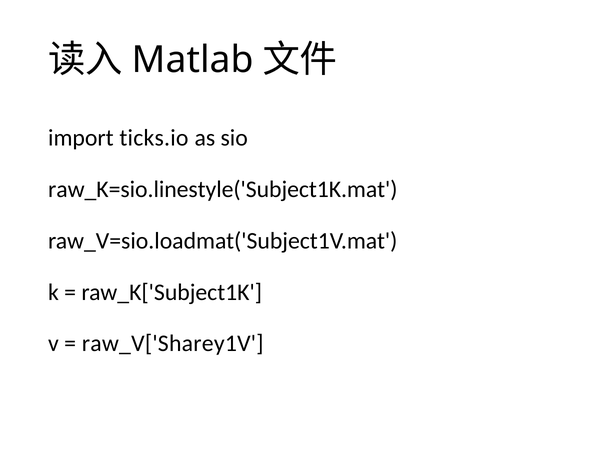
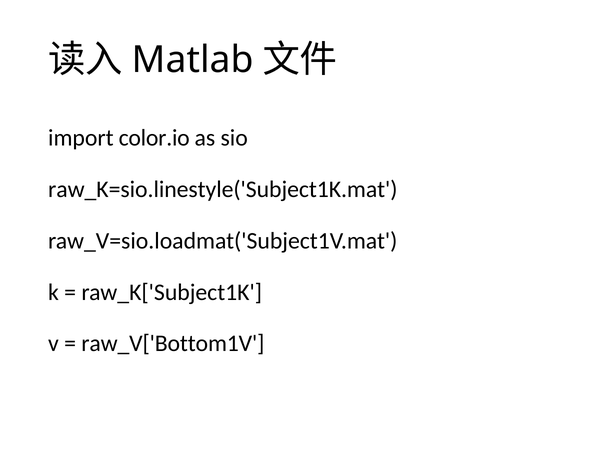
ticks.io: ticks.io -> color.io
raw_V['Sharey1V: raw_V['Sharey1V -> raw_V['Bottom1V
